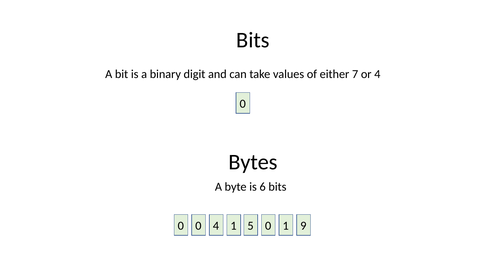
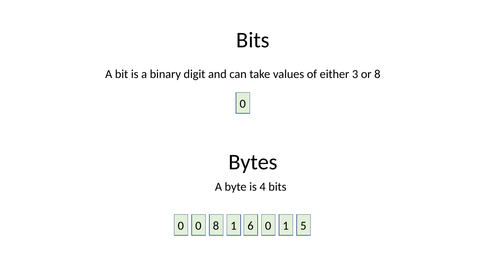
7: 7 -> 3
or 4: 4 -> 8
6: 6 -> 4
0 4: 4 -> 8
5: 5 -> 6
9: 9 -> 5
